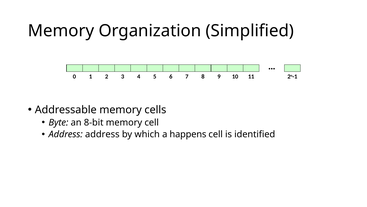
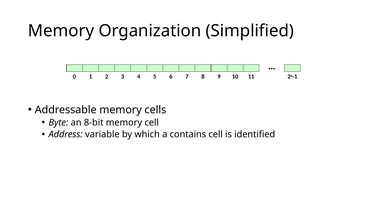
Address address: address -> variable
happens: happens -> contains
